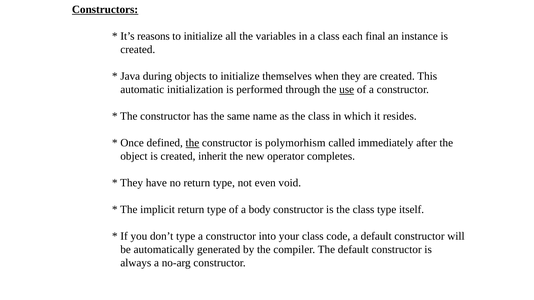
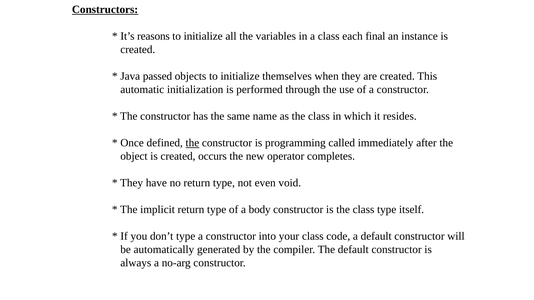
during: during -> passed
use underline: present -> none
polymorhism: polymorhism -> programming
inherit: inherit -> occurs
